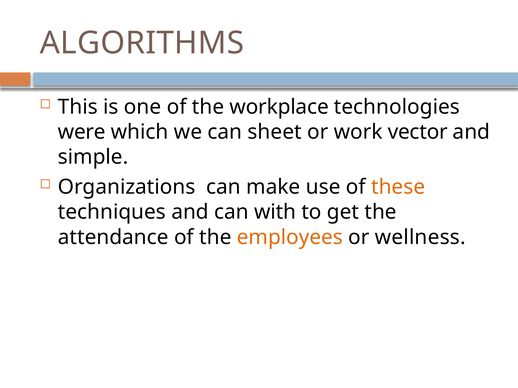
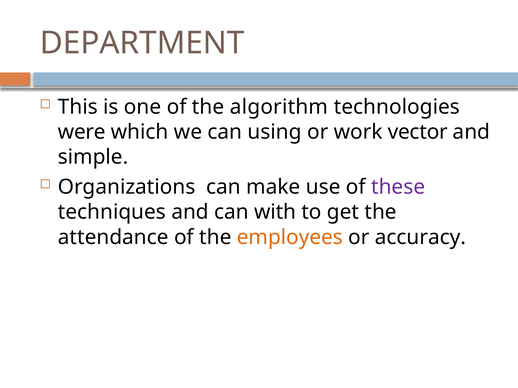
ALGORITHMS: ALGORITHMS -> DEPARTMENT
workplace: workplace -> algorithm
sheet: sheet -> using
these colour: orange -> purple
wellness: wellness -> accuracy
